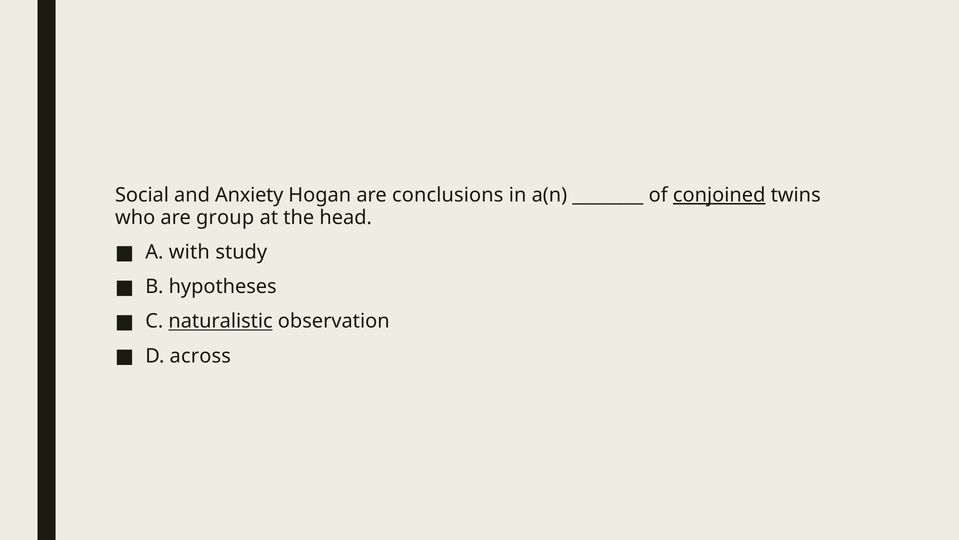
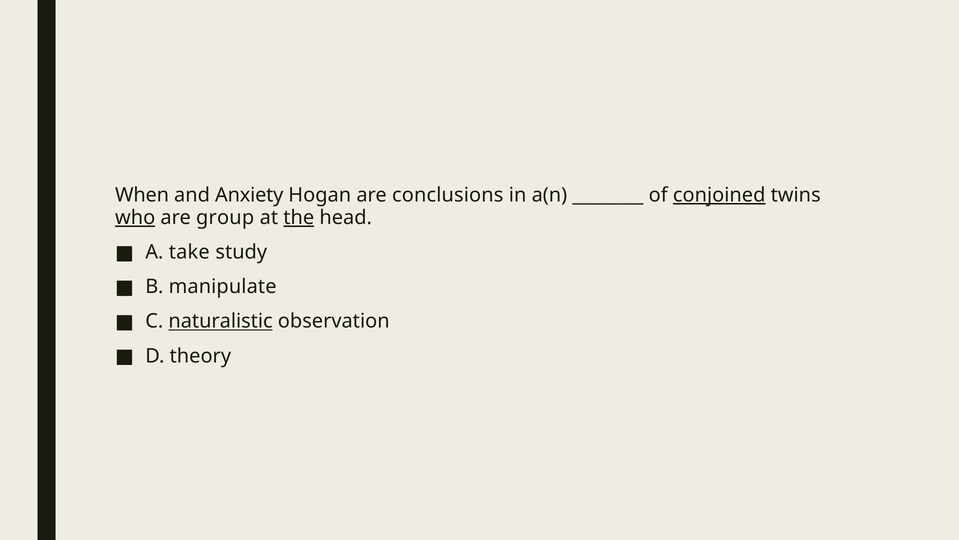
Social: Social -> When
who underline: none -> present
the underline: none -> present
with: with -> take
hypotheses: hypotheses -> manipulate
across: across -> theory
